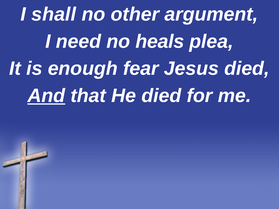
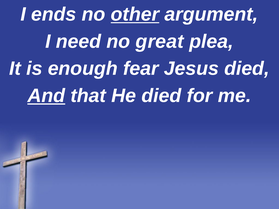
shall: shall -> ends
other underline: none -> present
heals: heals -> great
